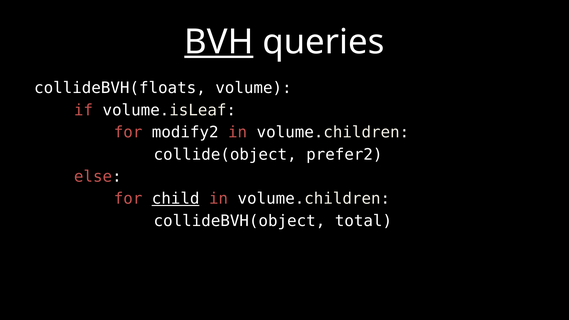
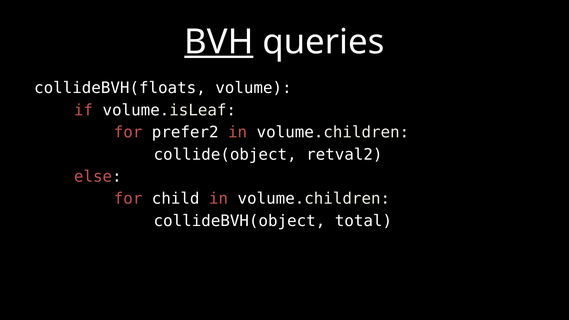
modify2: modify2 -> prefer2
prefer2: prefer2 -> retval2
child underline: present -> none
